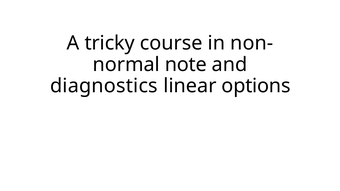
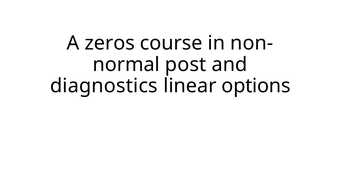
tricky: tricky -> zeros
note: note -> post
